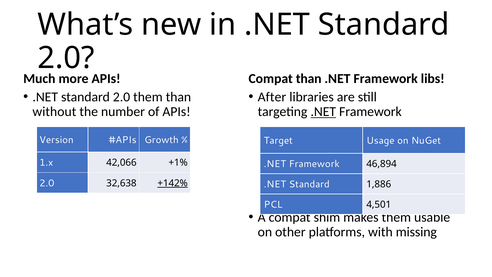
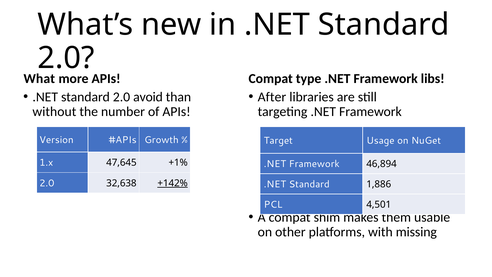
Much: Much -> What
Compat than: than -> type
2.0 them: them -> avoid
.NET at (323, 112) underline: present -> none
42,066: 42,066 -> 47,645
